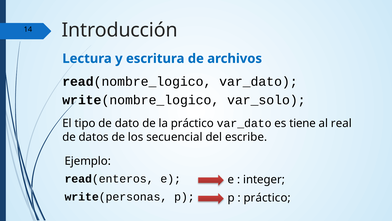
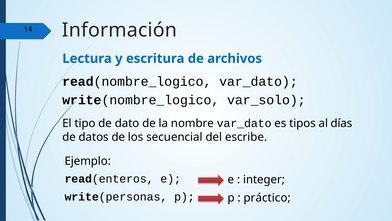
Introducción: Introducción -> Información
la práctico: práctico -> nombre
tiene: tiene -> tipos
real: real -> días
